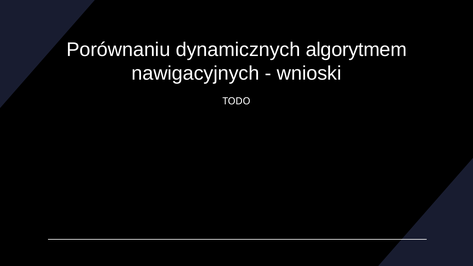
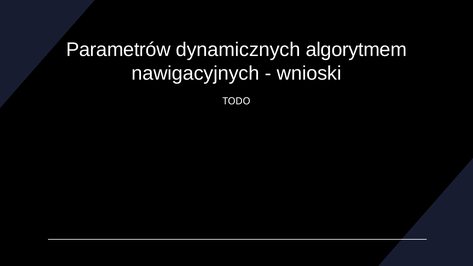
Porównaniu: Porównaniu -> Parametrów
